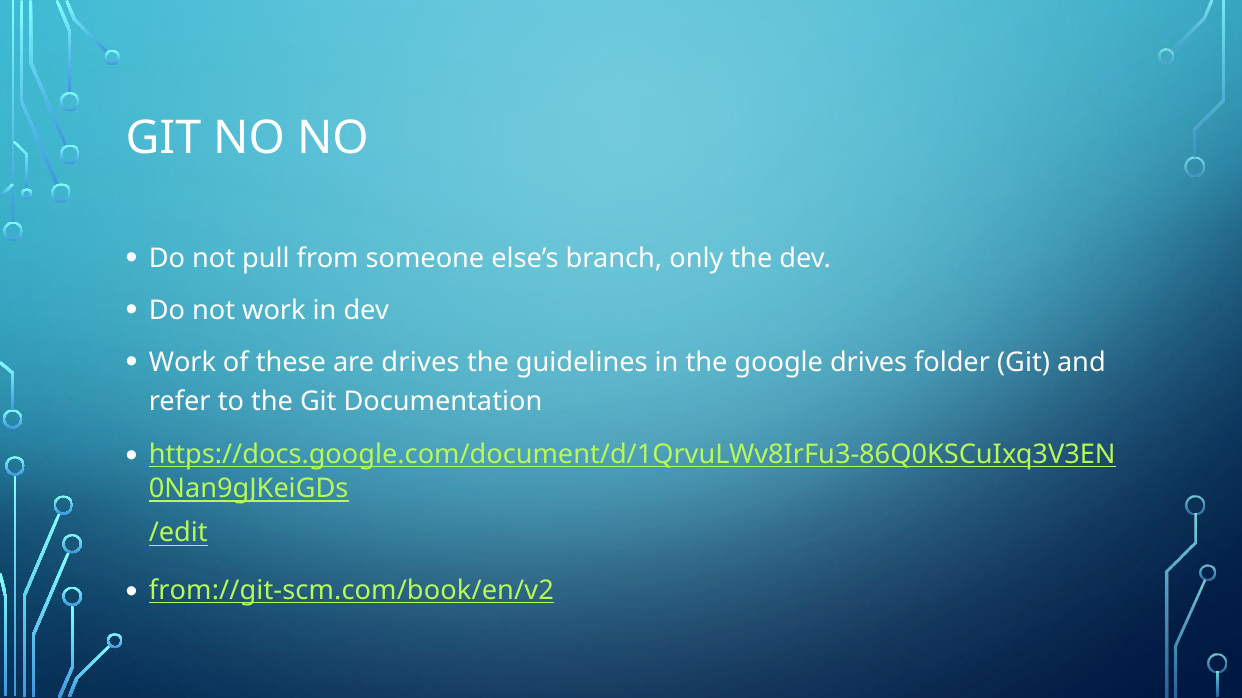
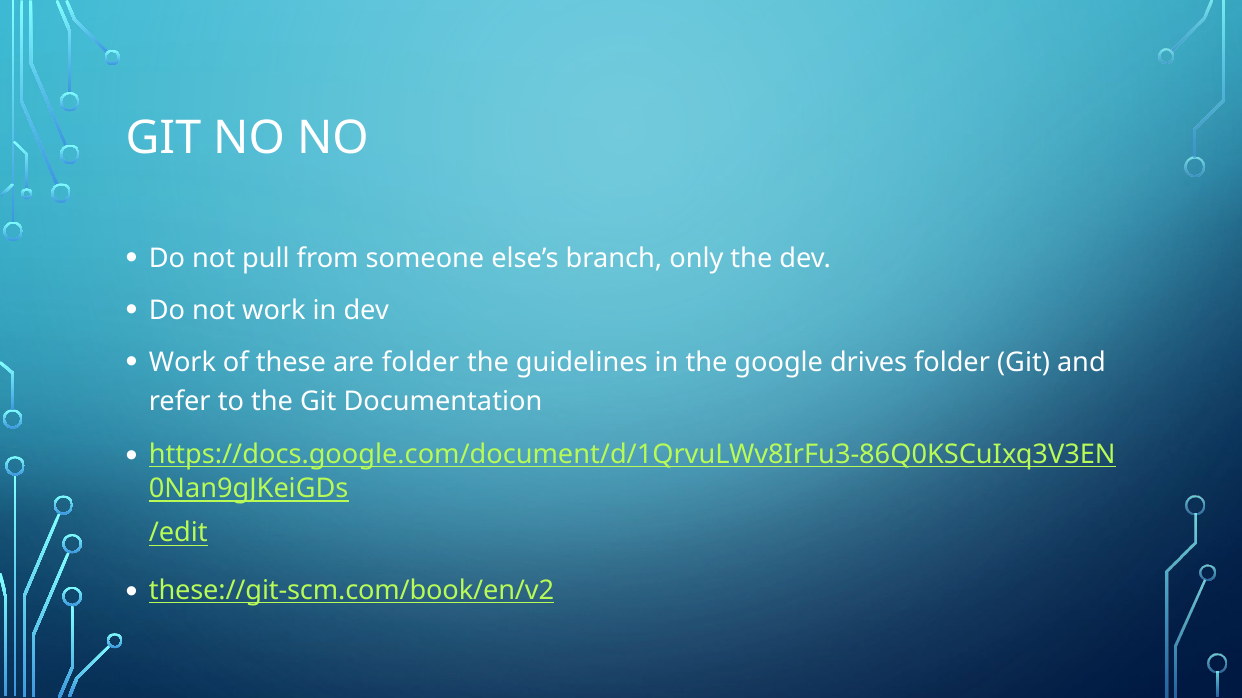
are drives: drives -> folder
from://git-scm.com/book/en/v2: from://git-scm.com/book/en/v2 -> these://git-scm.com/book/en/v2
